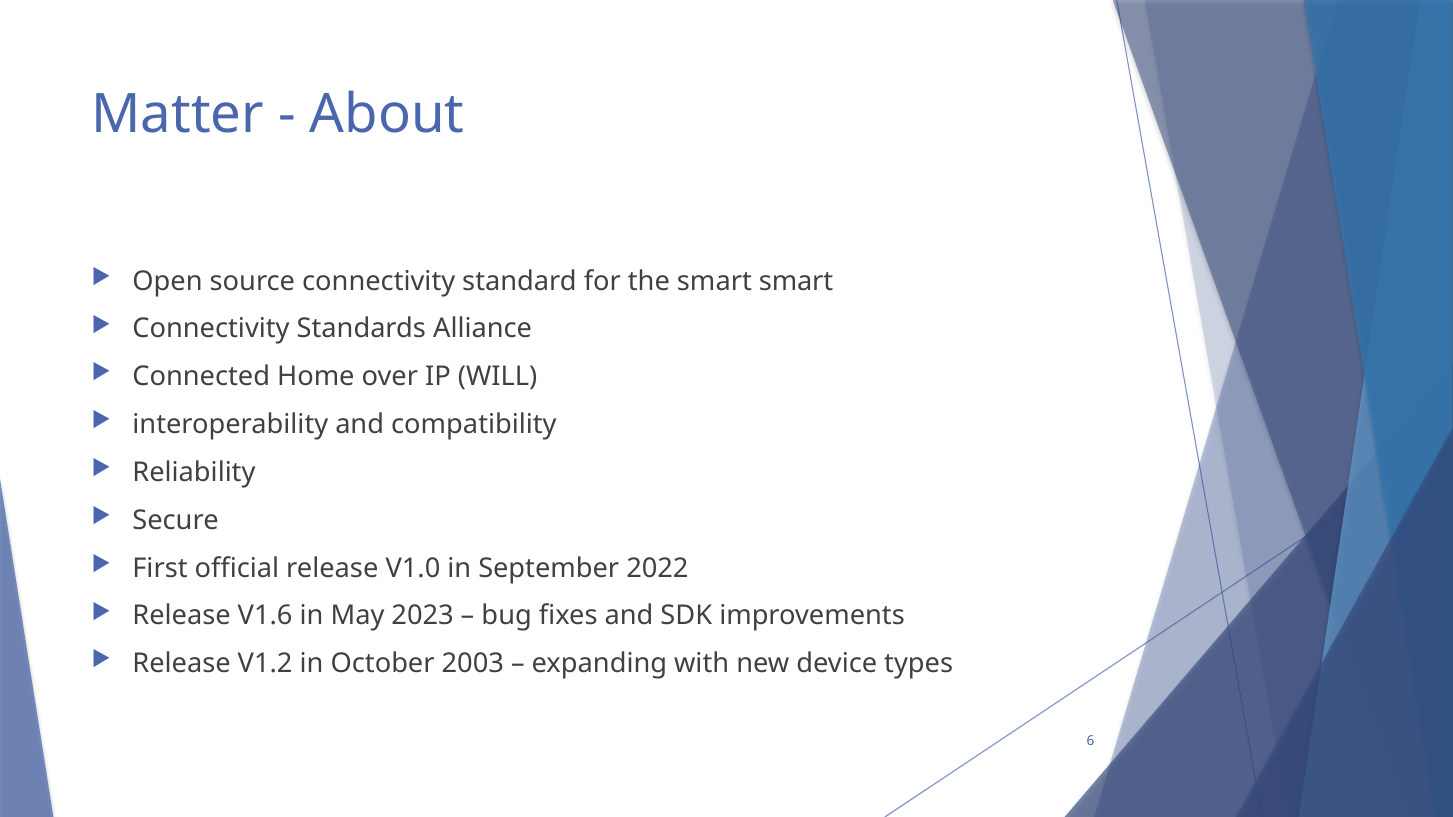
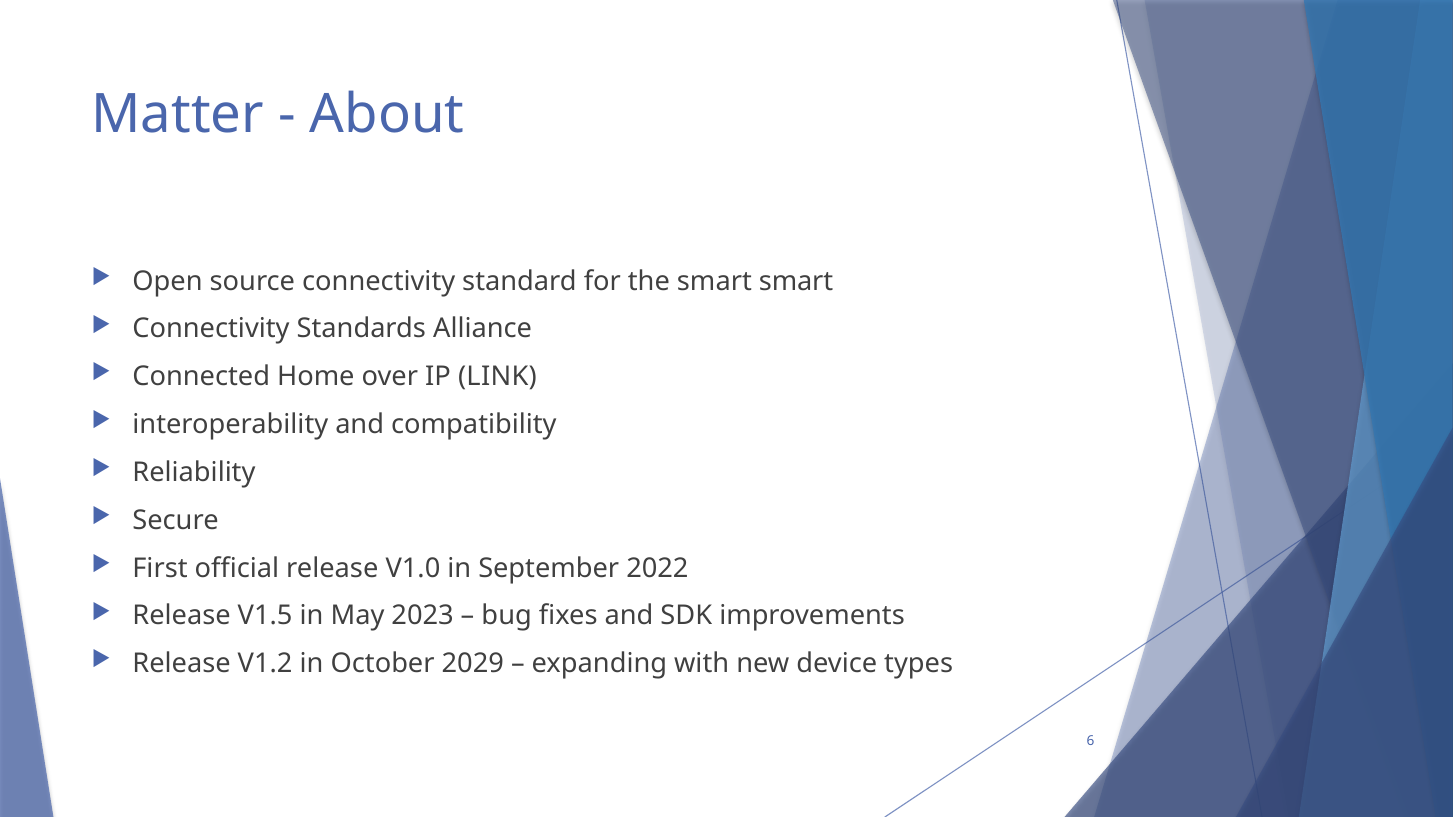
WILL: WILL -> LINK
V1.6: V1.6 -> V1.5
2003: 2003 -> 2029
